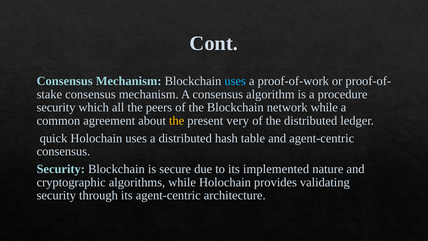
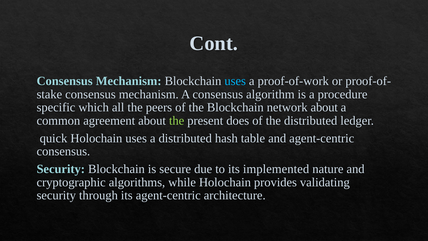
security at (56, 107): security -> specific
network while: while -> about
the at (177, 121) colour: yellow -> light green
very: very -> does
